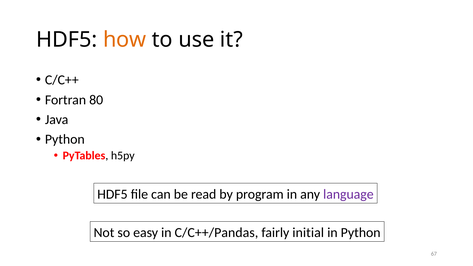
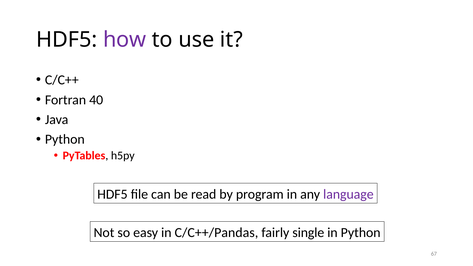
how colour: orange -> purple
80: 80 -> 40
initial: initial -> single
